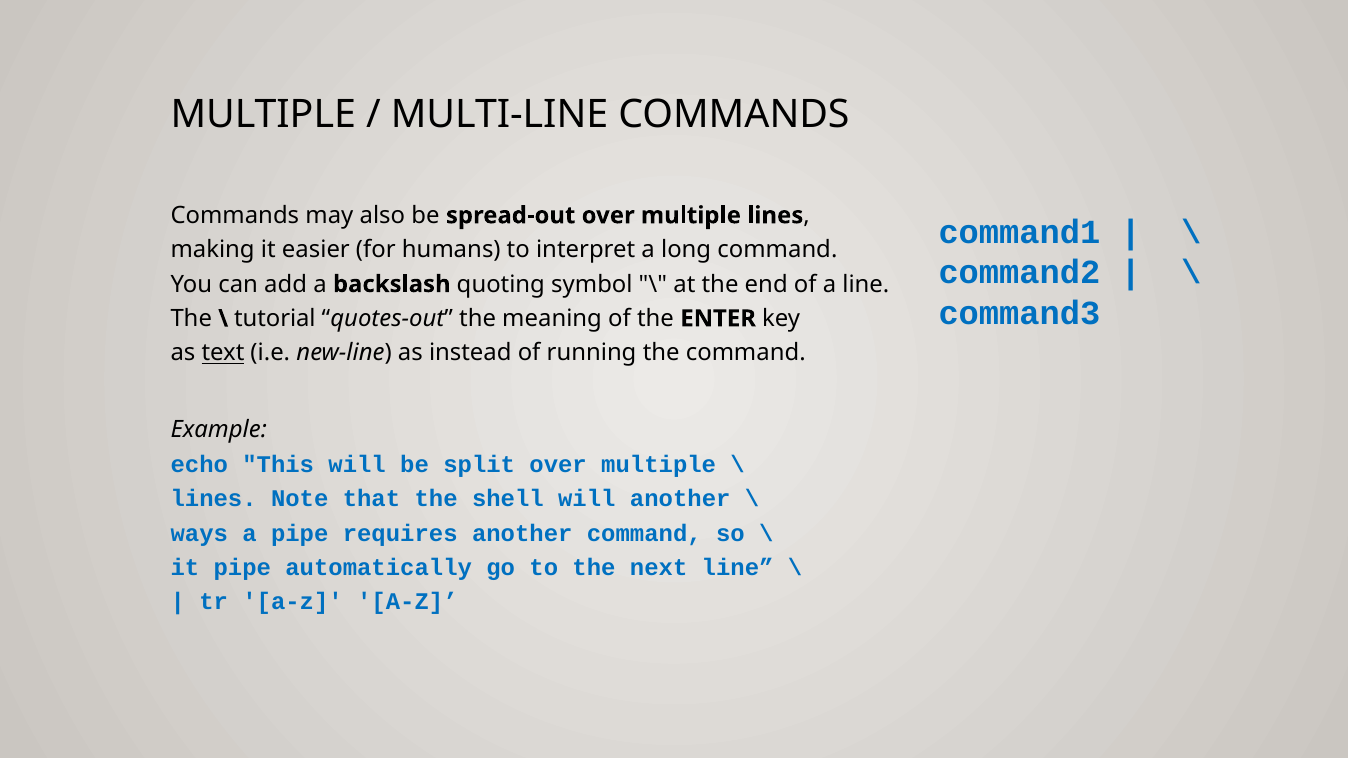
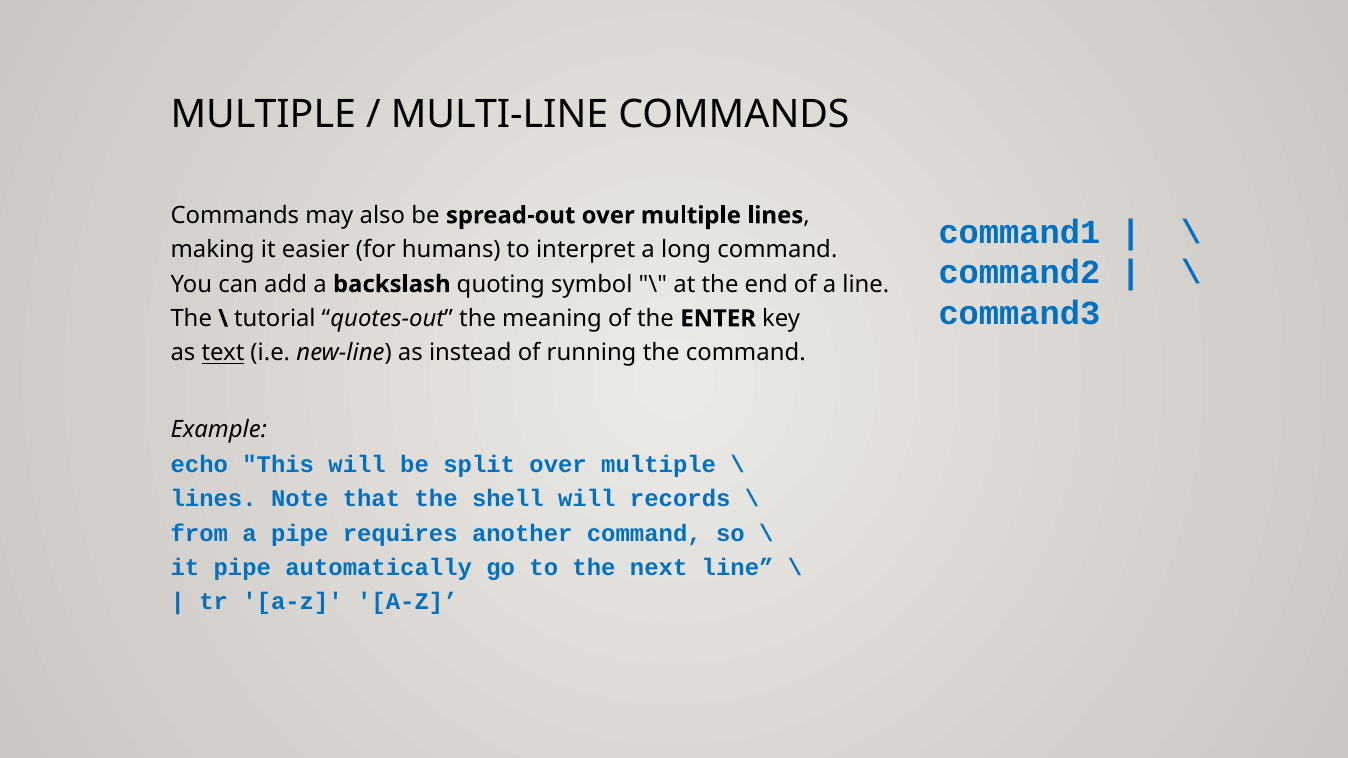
will another: another -> records
ways: ways -> from
